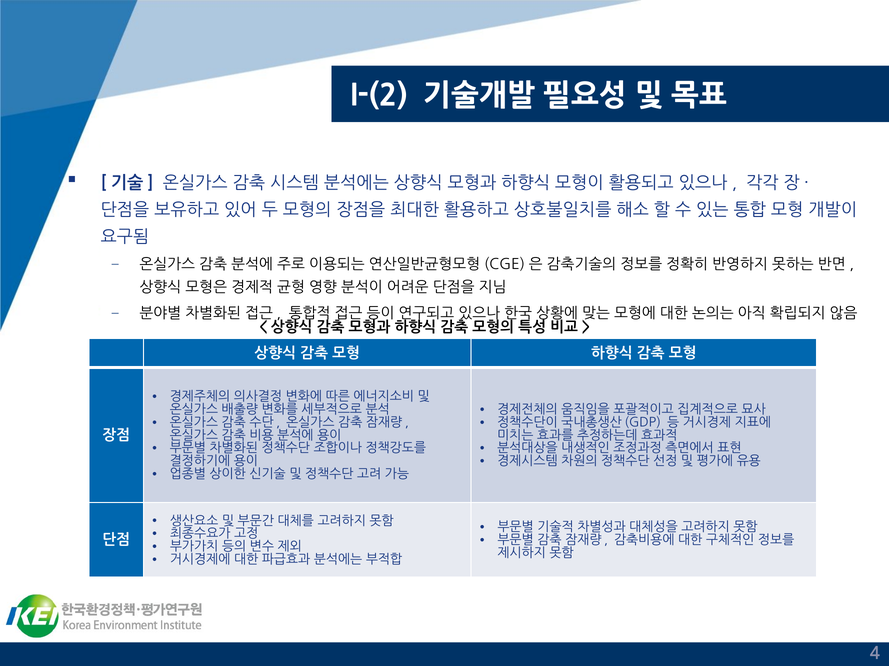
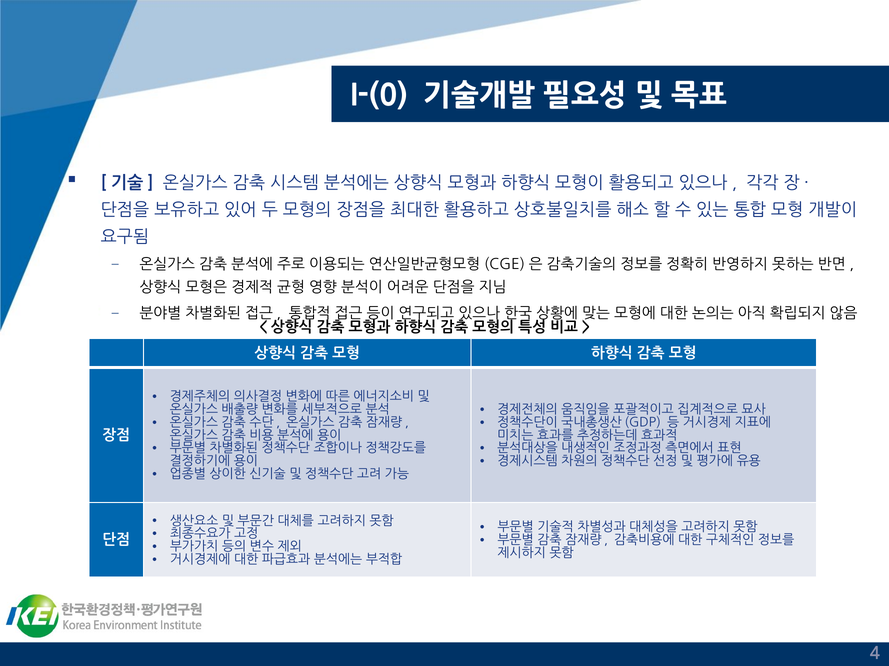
I-(2: I-(2 -> I-(0
